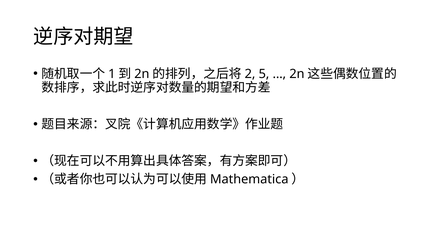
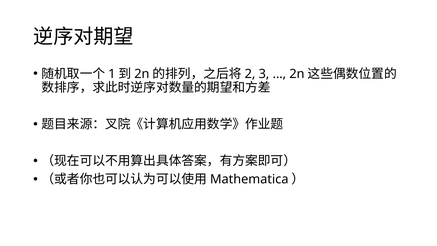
5: 5 -> 3
